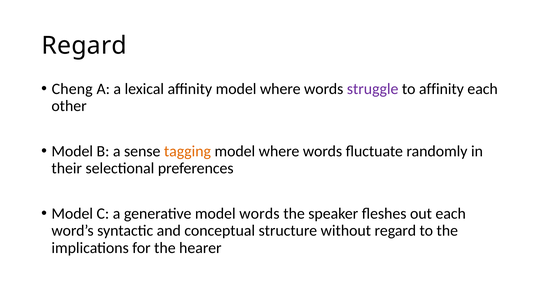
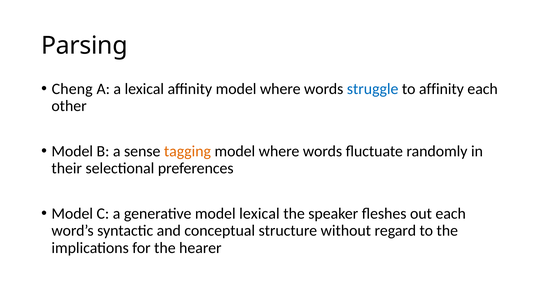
Regard at (84, 46): Regard -> Parsing
struggle colour: purple -> blue
model words: words -> lexical
